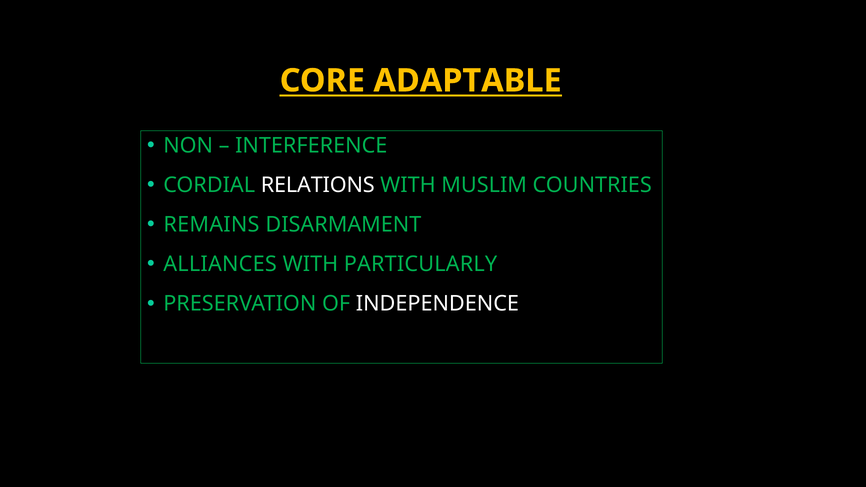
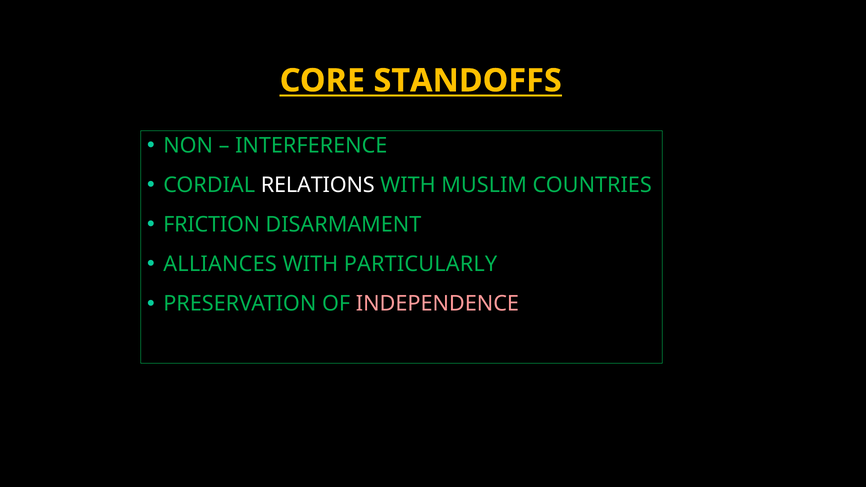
ADAPTABLE: ADAPTABLE -> STANDOFFS
REMAINS: REMAINS -> FRICTION
INDEPENDENCE colour: white -> pink
